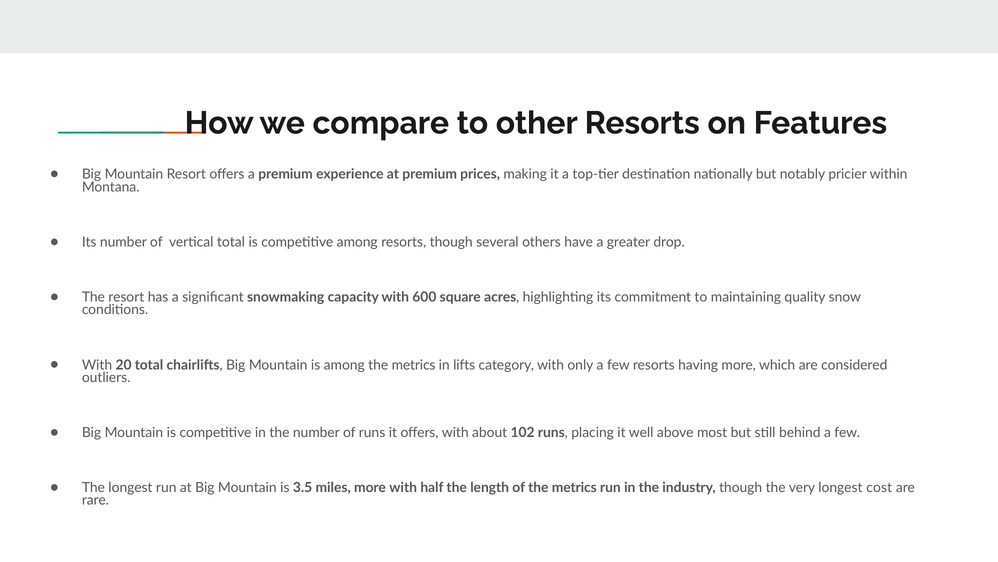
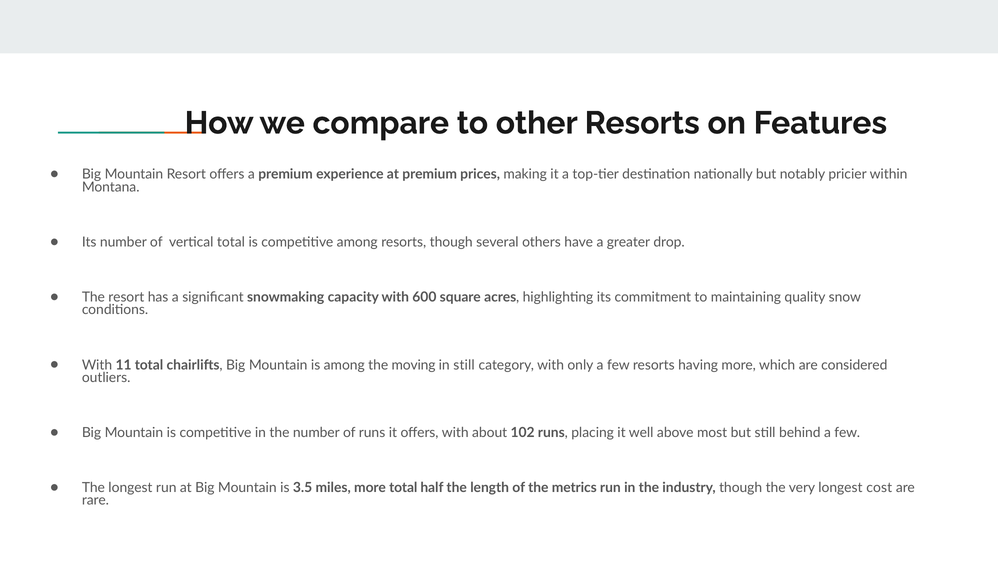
20: 20 -> 11
among the metrics: metrics -> moving
in lifts: lifts -> still
more with: with -> total
